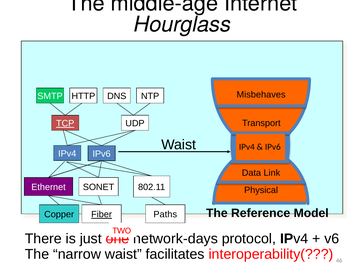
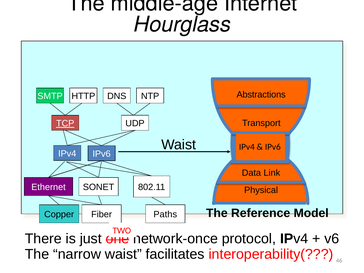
Misbehaves: Misbehaves -> Abstractions
Fiber underline: present -> none
network-days: network-days -> network-once
